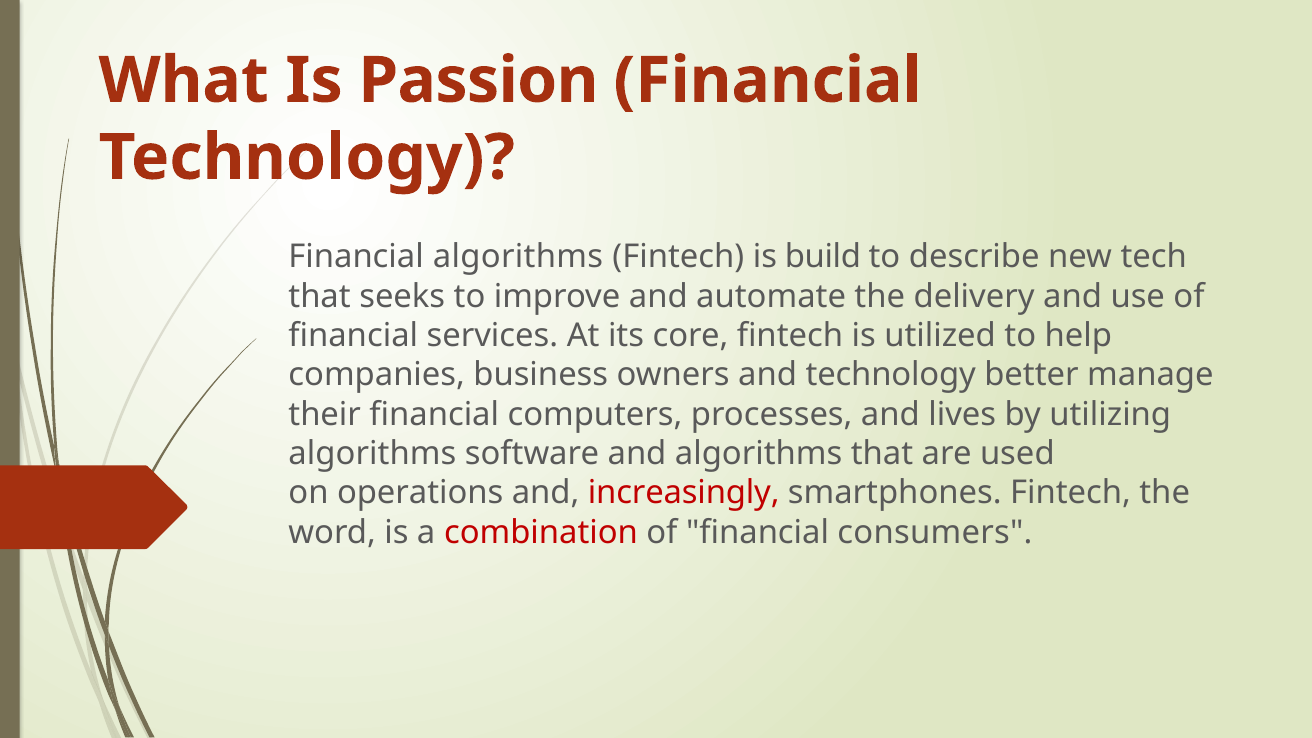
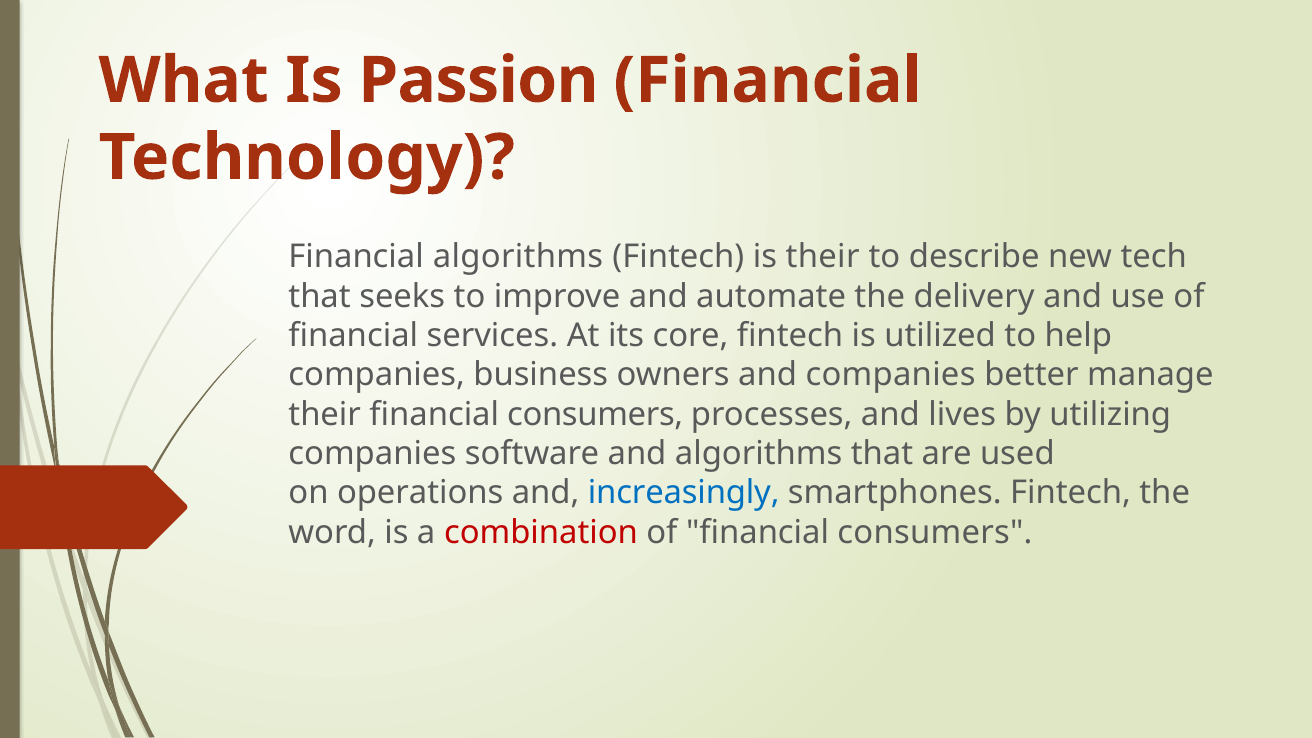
is build: build -> their
and technology: technology -> companies
their financial computers: computers -> consumers
algorithms at (372, 454): algorithms -> companies
increasingly colour: red -> blue
